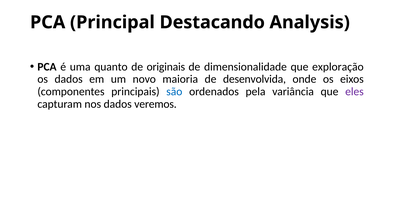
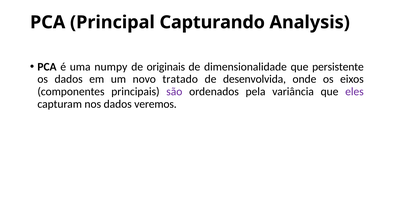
Destacando: Destacando -> Capturando
quanto: quanto -> numpy
exploração: exploração -> persistente
maioria: maioria -> tratado
são colour: blue -> purple
